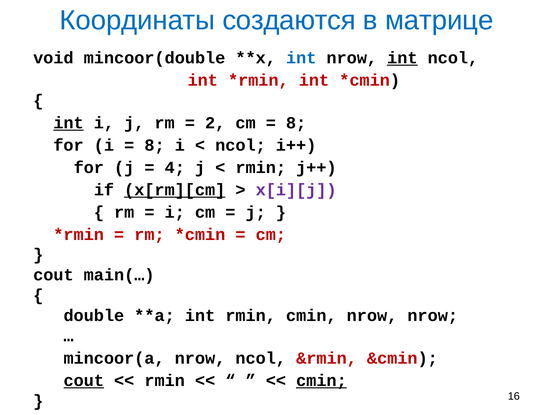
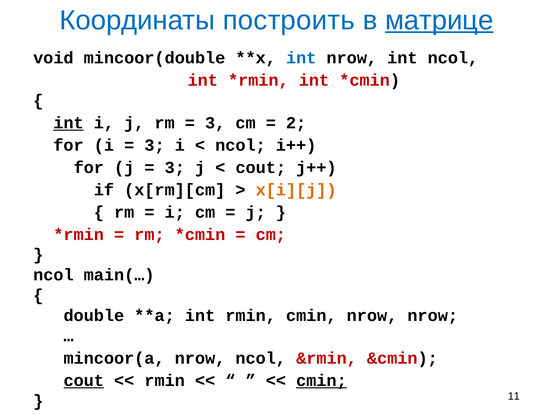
создаются: создаются -> построить
матрице underline: none -> present
int at (402, 58) underline: present -> none
2 at (215, 123): 2 -> 3
8 at (296, 123): 8 -> 2
8 at (155, 145): 8 -> 3
4 at (175, 167): 4 -> 3
rmin at (261, 167): rmin -> cout
x[rm][cm underline: present -> none
x[i][j colour: purple -> orange
cout at (53, 275): cout -> ncol
16: 16 -> 11
